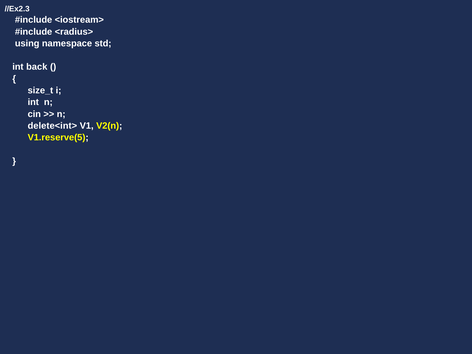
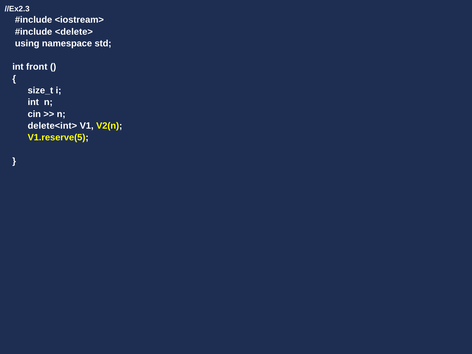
<radius>: <radius> -> <delete>
back: back -> front
